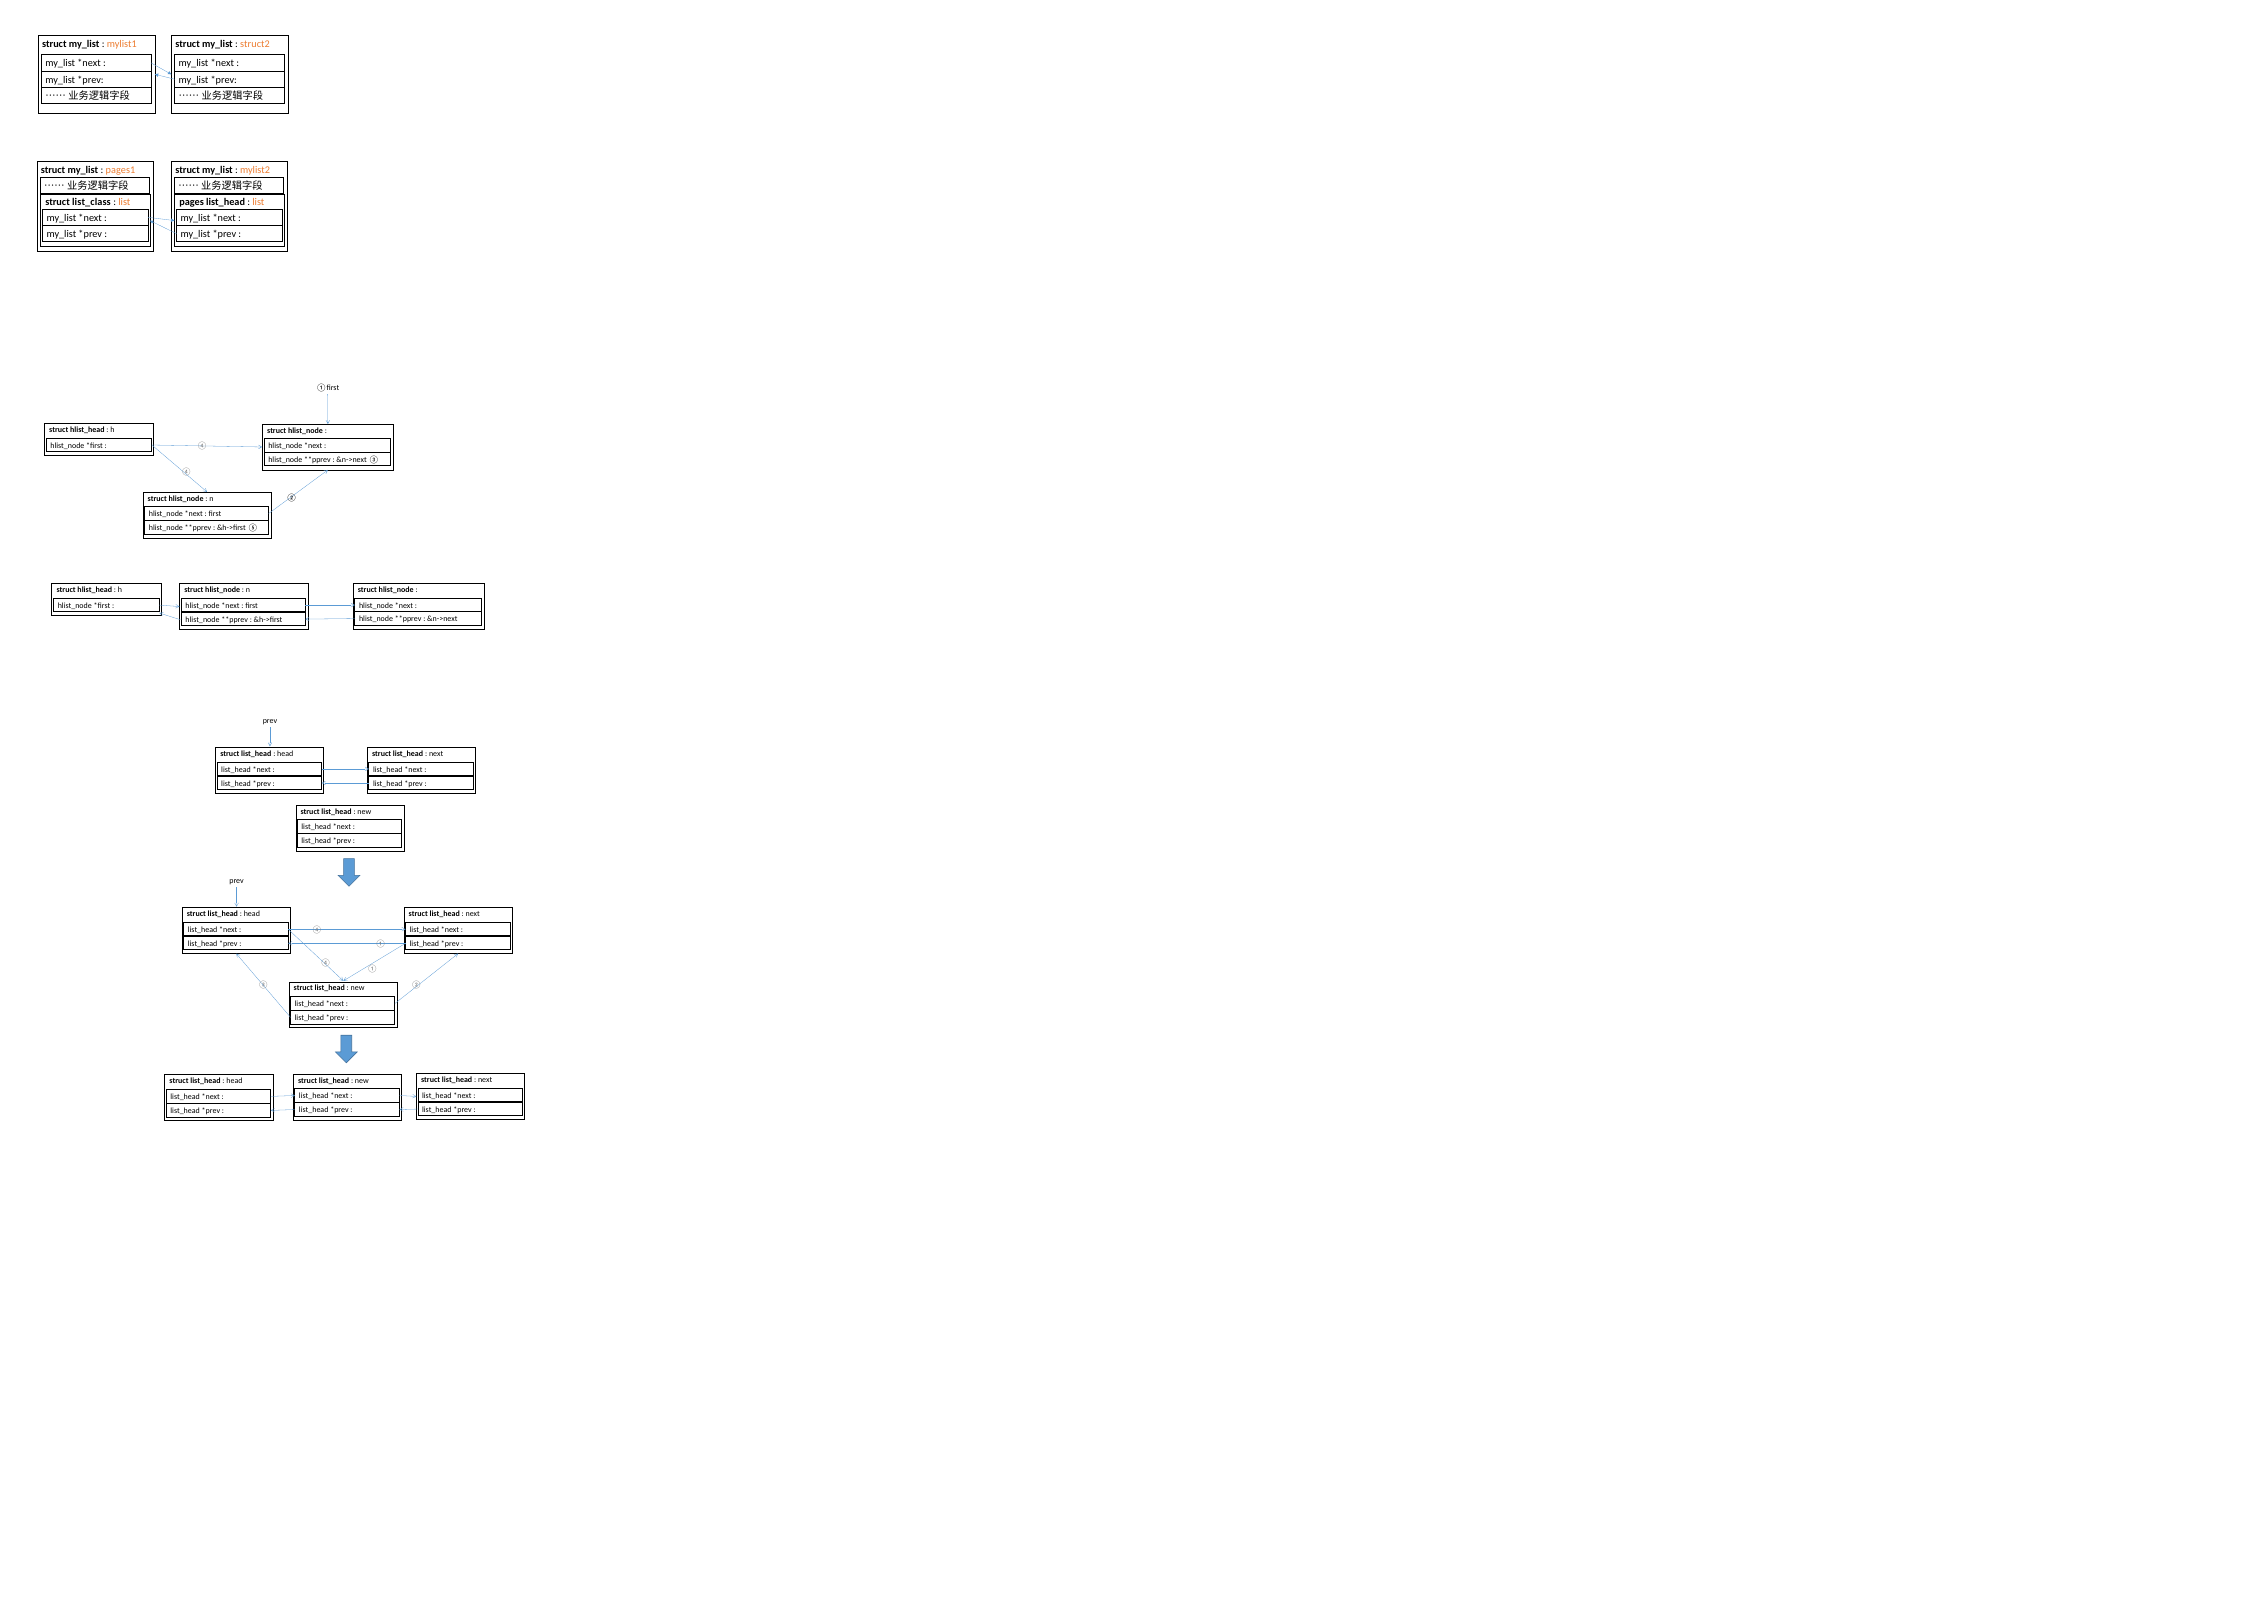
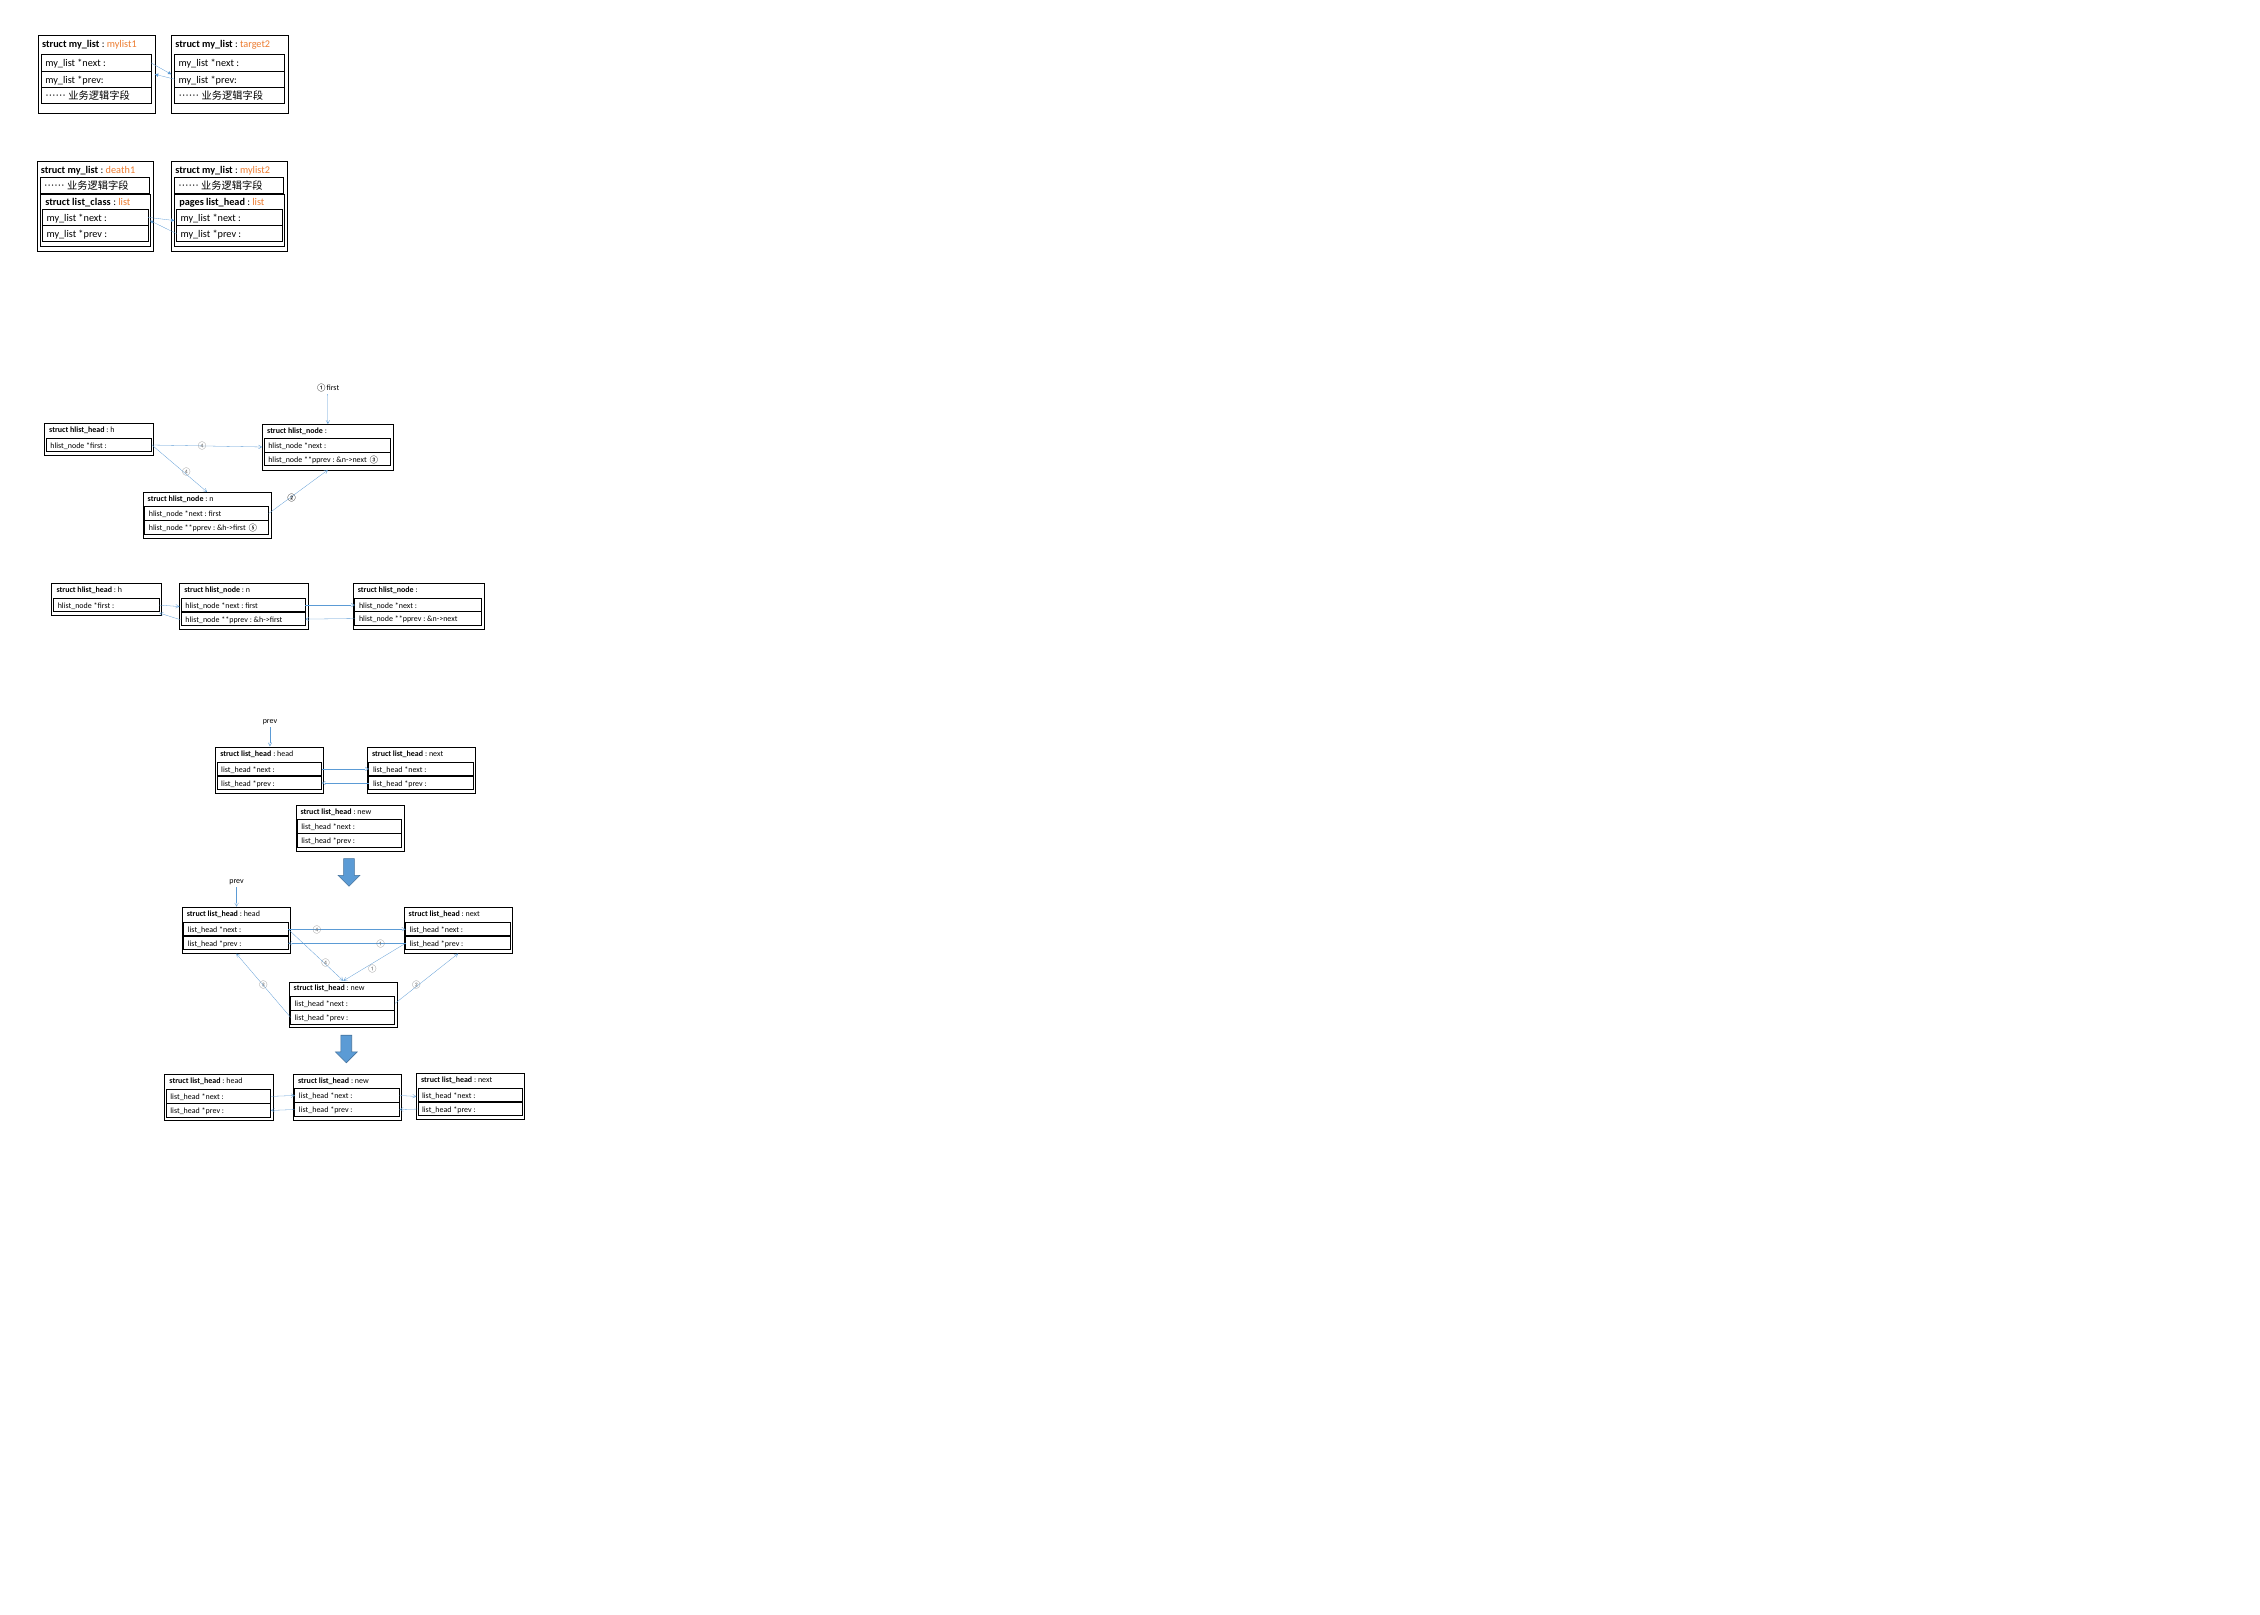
struct2: struct2 -> target2
pages1: pages1 -> death1
